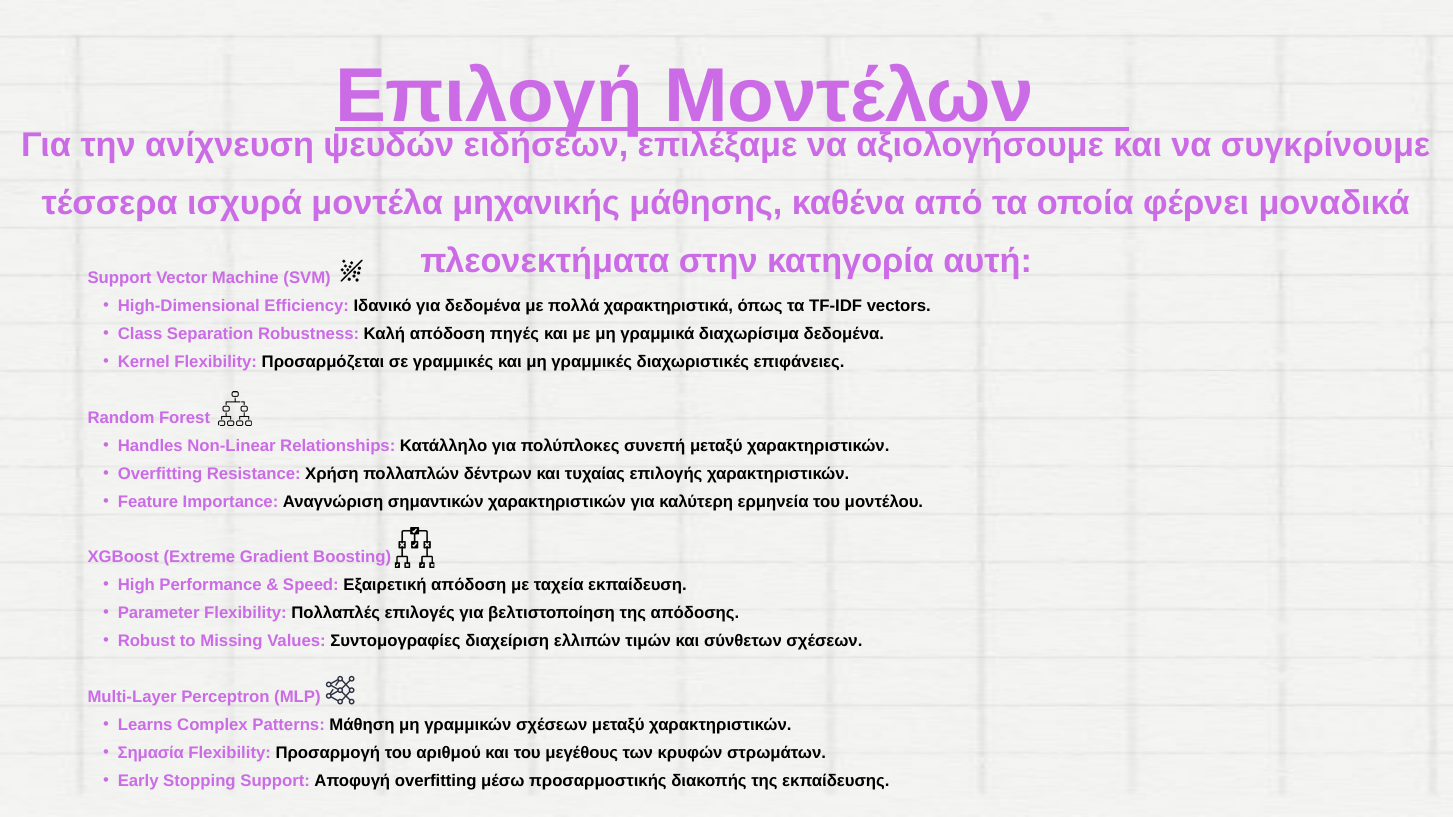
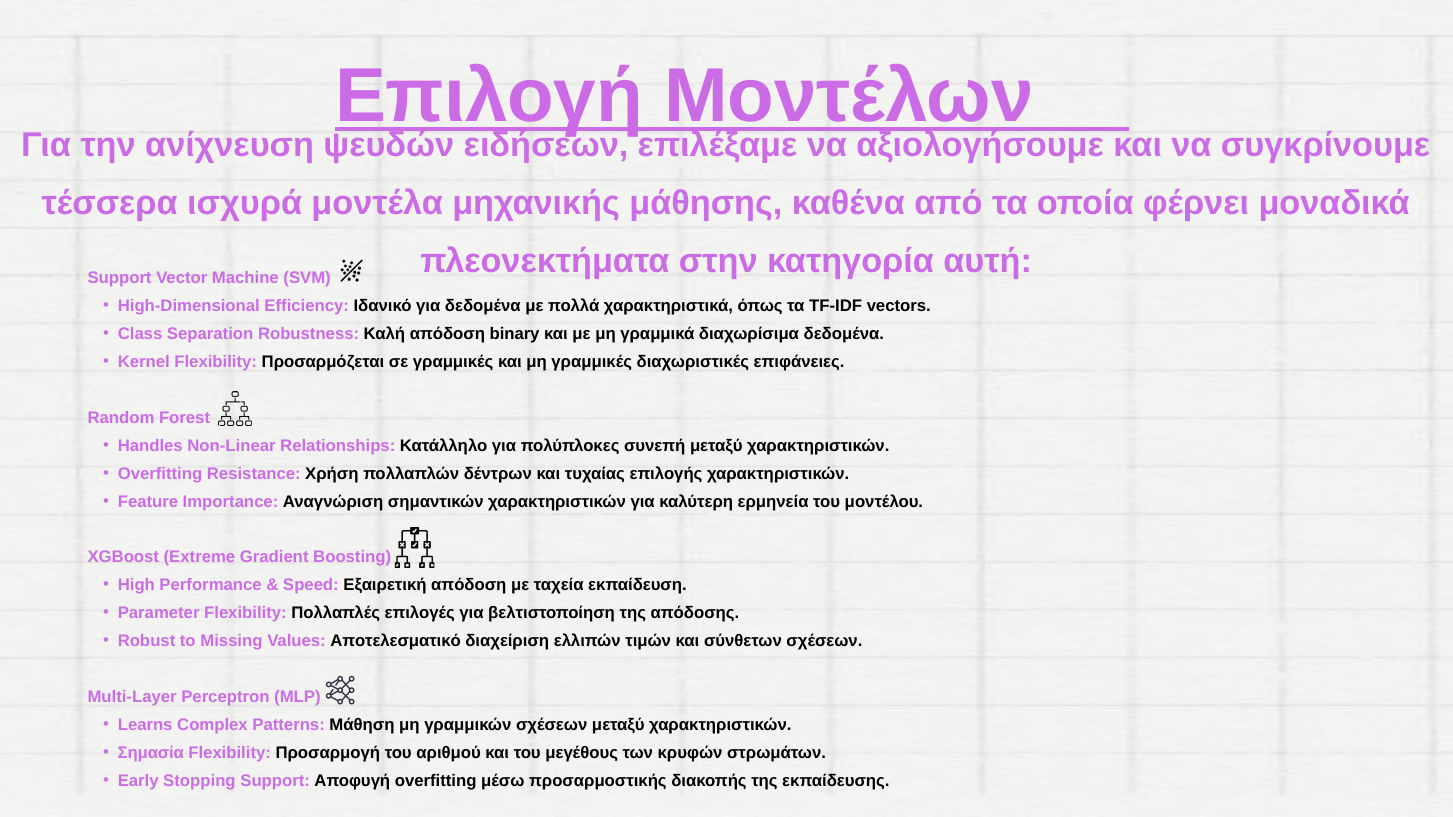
πηγές: πηγές -> binary
Συντομογραφίες: Συντομογραφίες -> Αποτελεσματικό
